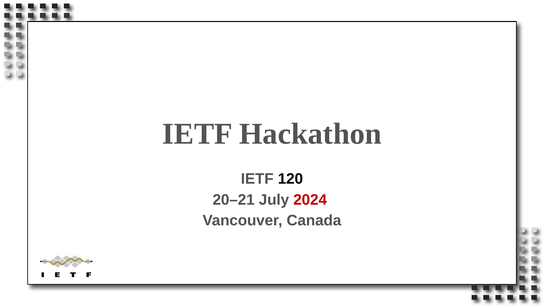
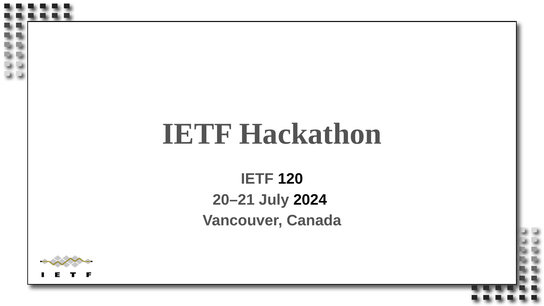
2024 colour: red -> black
